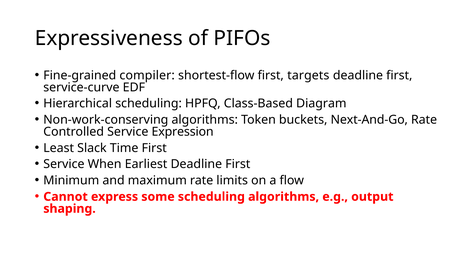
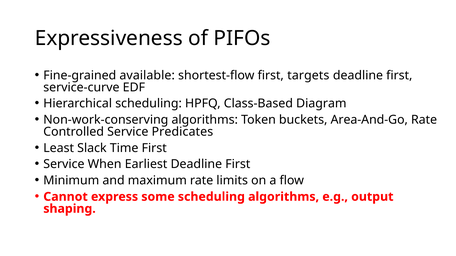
compiler: compiler -> available
Next-And-Go: Next-And-Go -> Area-And-Go
Expression: Expression -> Predicates
